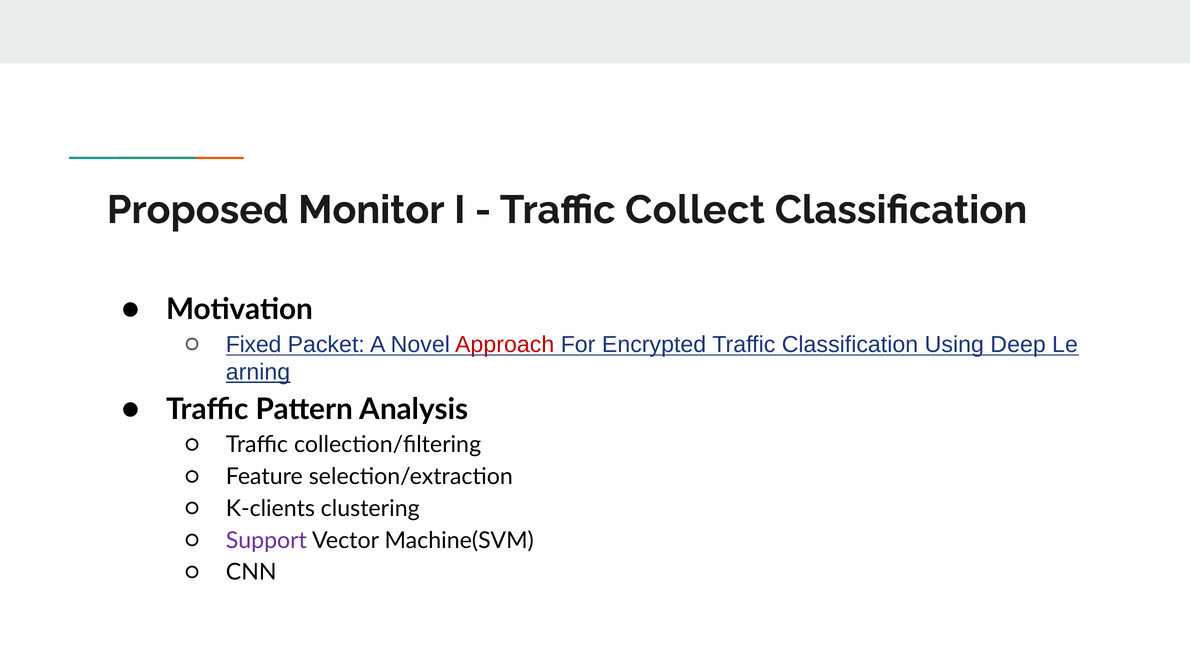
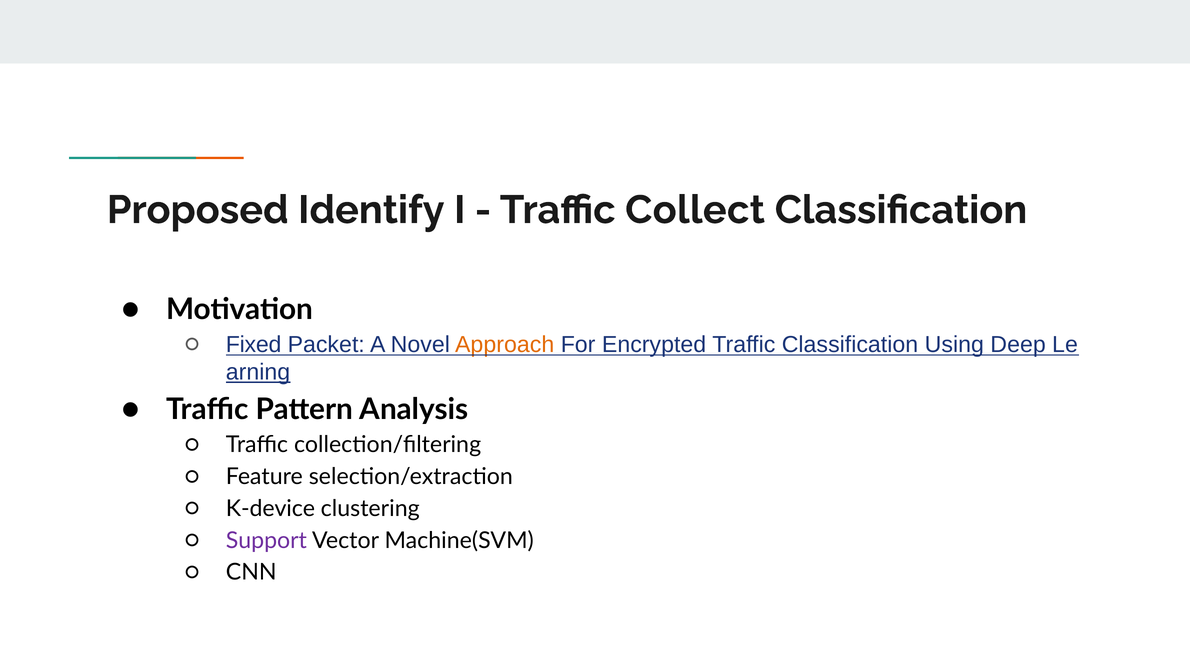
Monitor: Monitor -> Identify
Approach colour: red -> orange
K-clients: K-clients -> K-device
